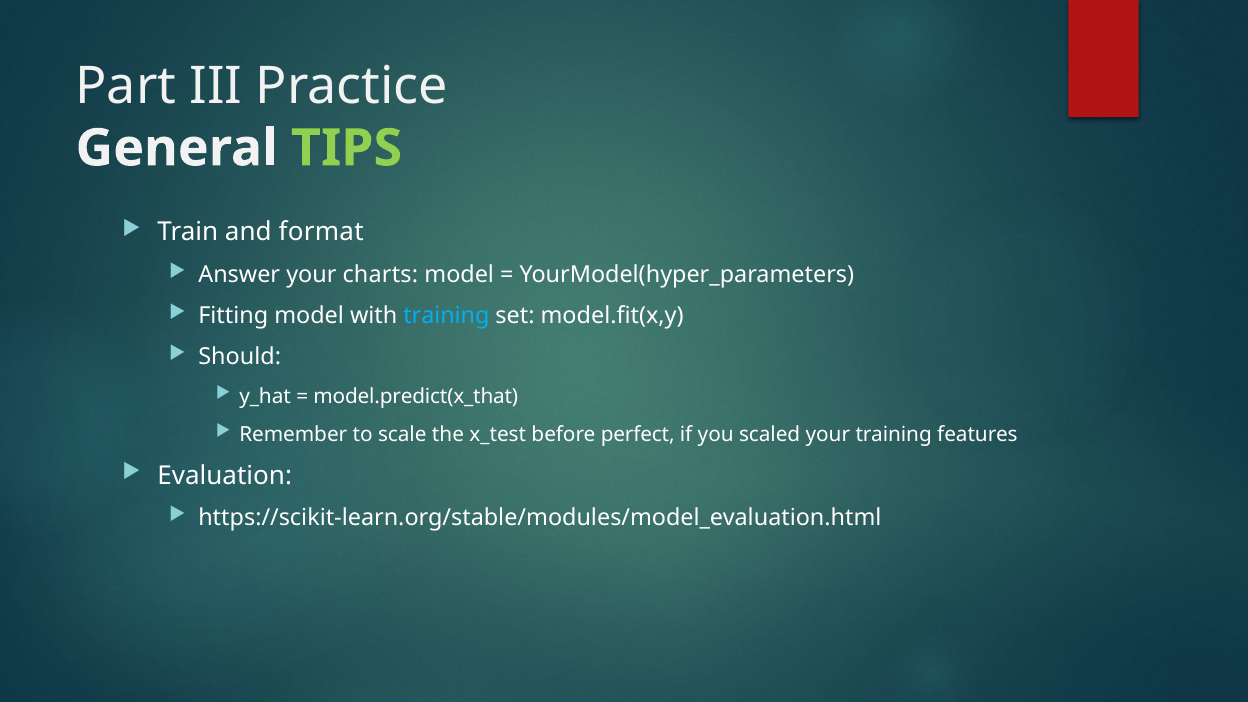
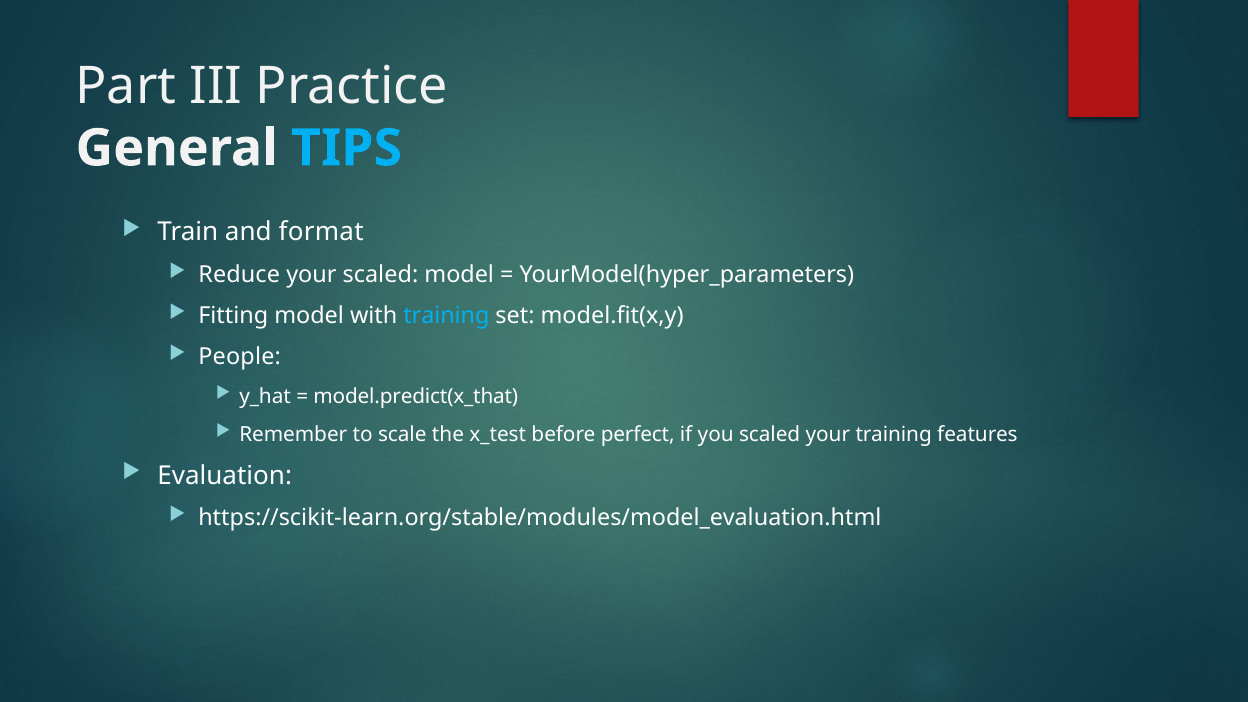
TIPS colour: light green -> light blue
Answer: Answer -> Reduce
your charts: charts -> scaled
Should: Should -> People
